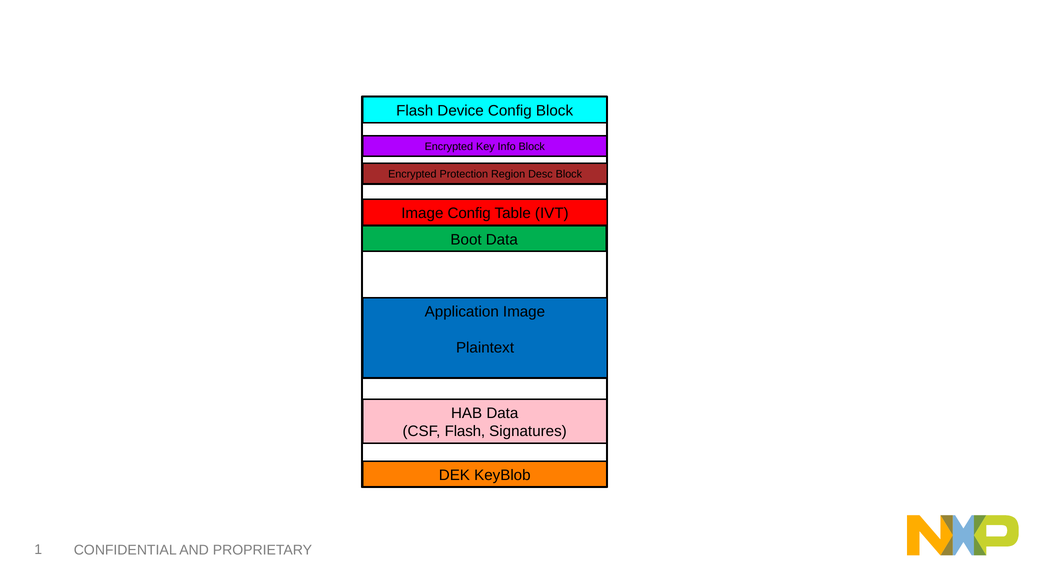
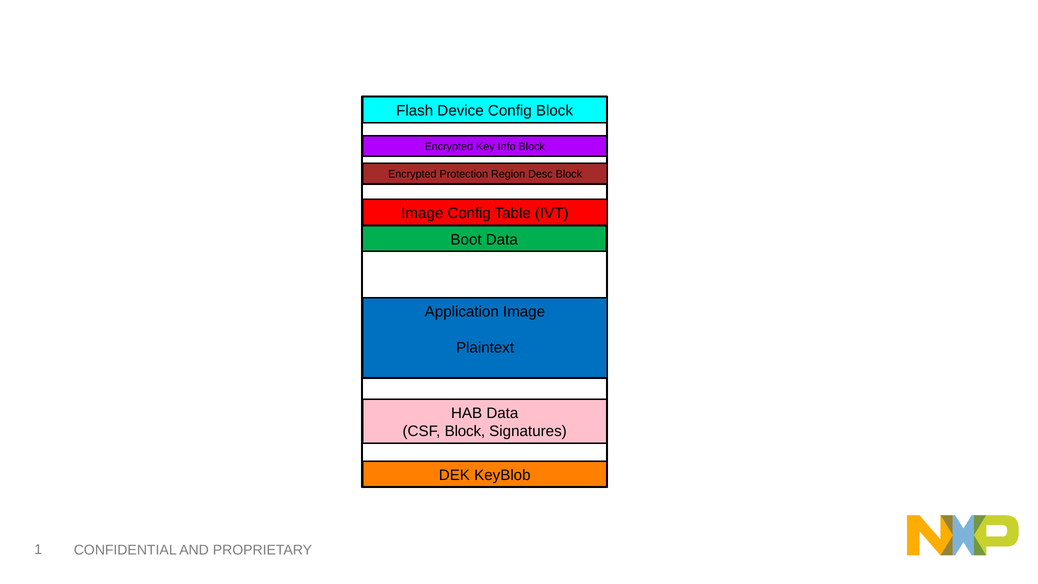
CSF Flash: Flash -> Block
